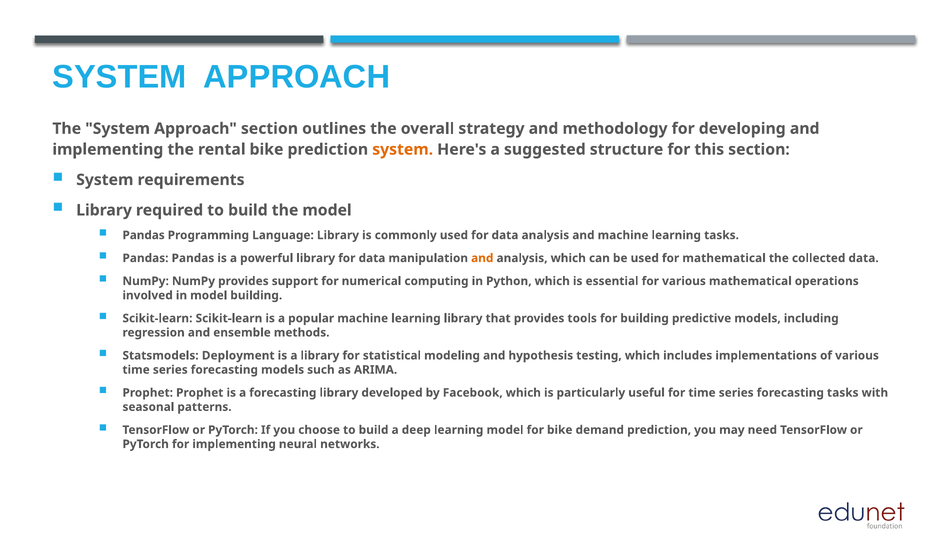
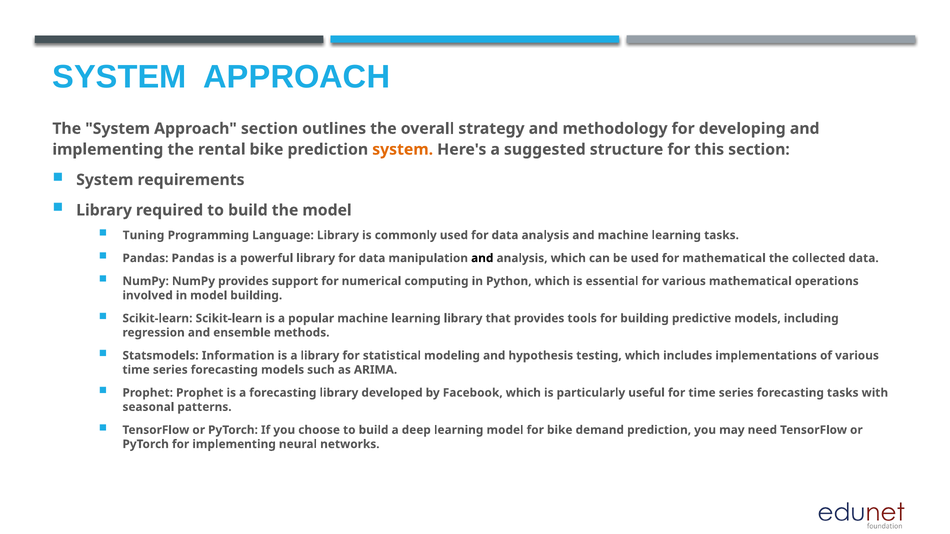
Pandas at (144, 235): Pandas -> Tuning
and at (482, 258) colour: orange -> black
Deployment: Deployment -> Information
